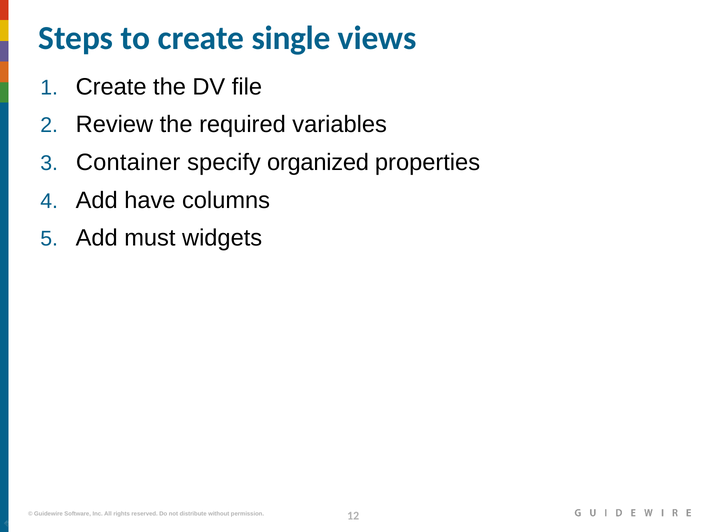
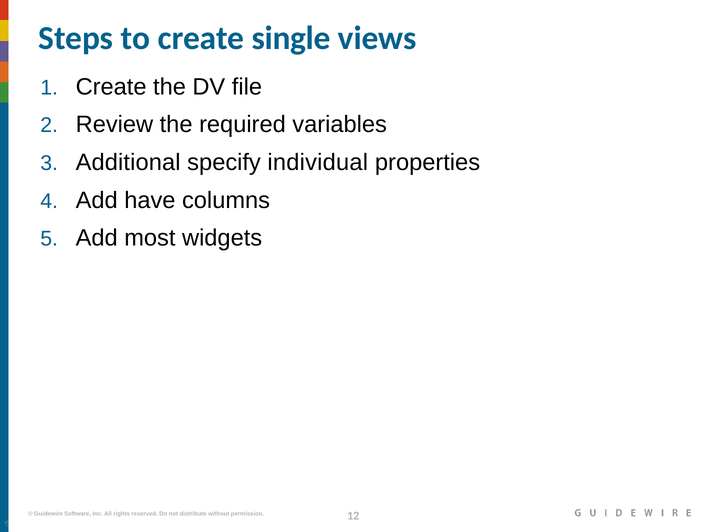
Container: Container -> Additional
organized: organized -> individual
must: must -> most
